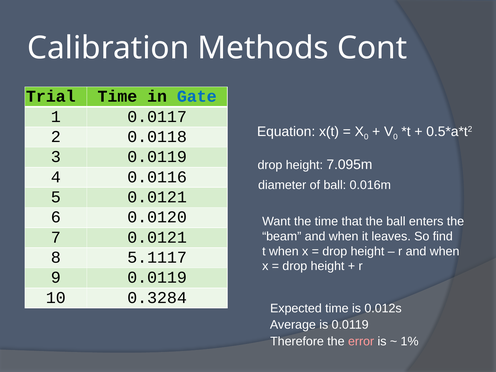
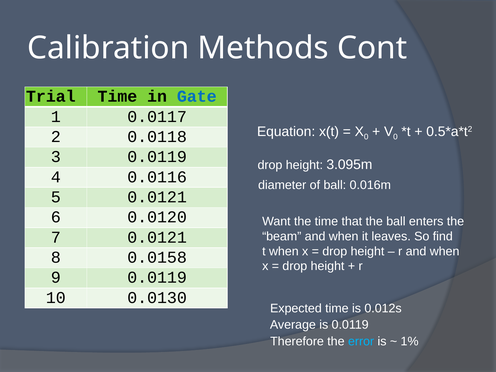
7.095m: 7.095m -> 3.095m
5.1117: 5.1117 -> 0.0158
0.3284: 0.3284 -> 0.0130
error colour: pink -> light blue
